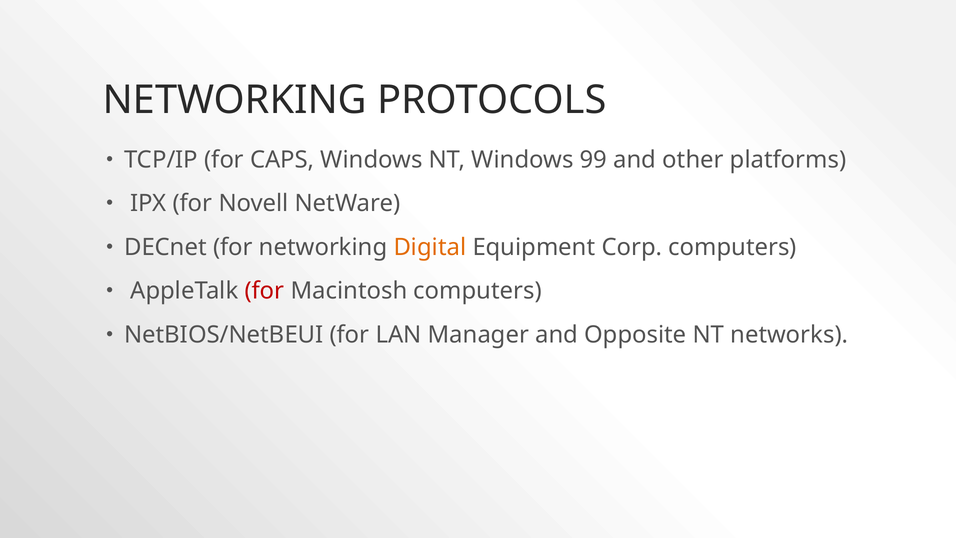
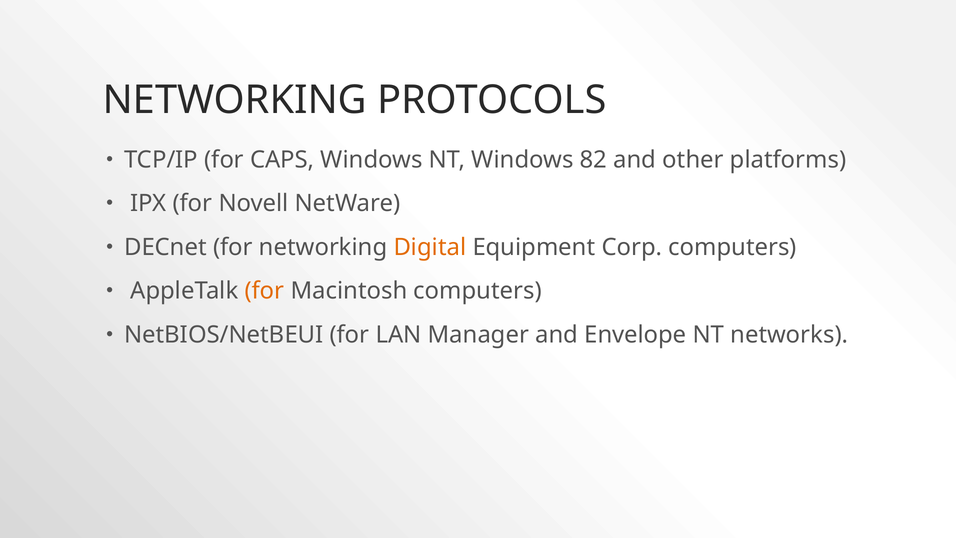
99: 99 -> 82
for at (264, 291) colour: red -> orange
Opposite: Opposite -> Envelope
